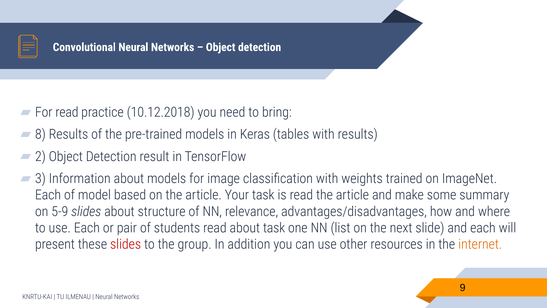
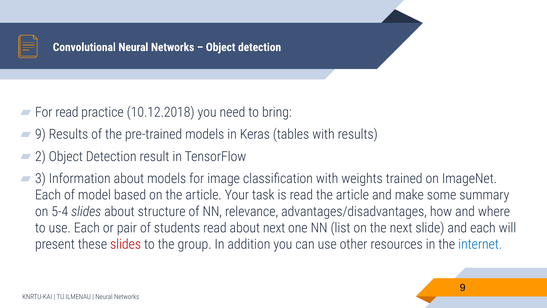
8 at (40, 134): 8 -> 9
5-9: 5-9 -> 5-4
about task: task -> next
internet colour: orange -> blue
